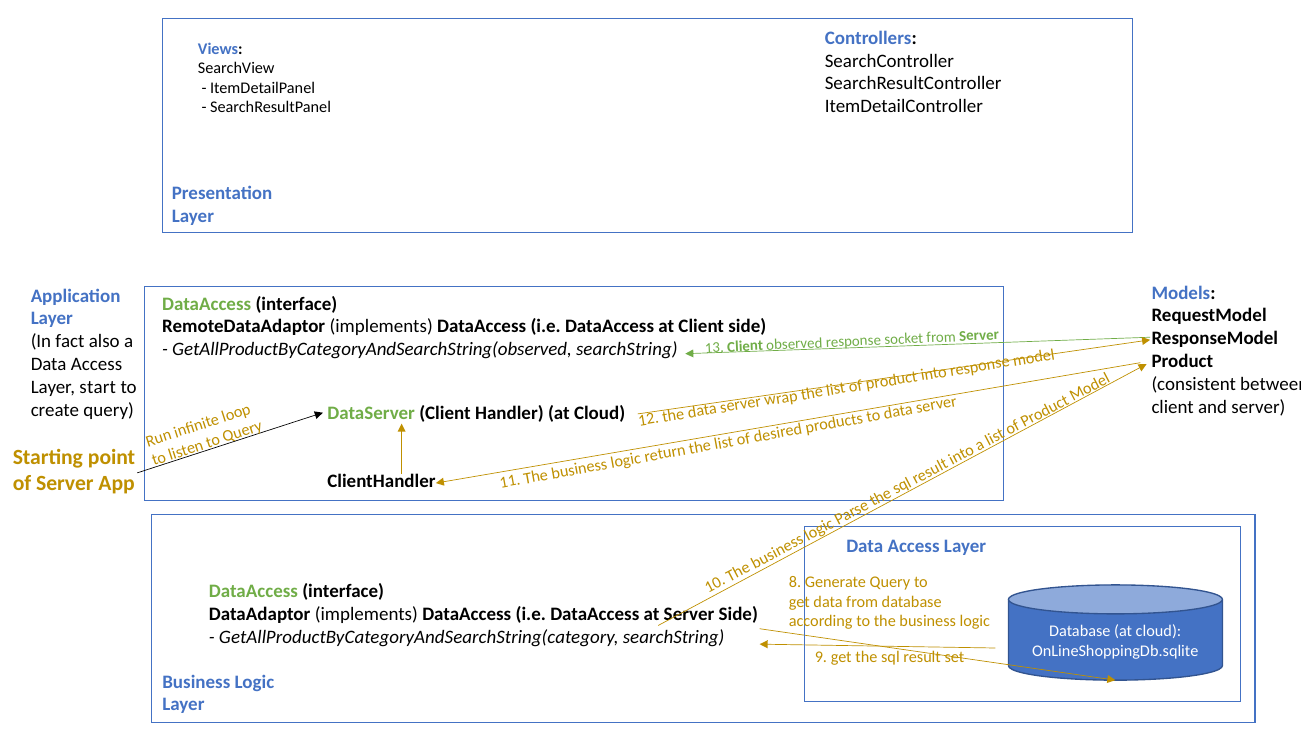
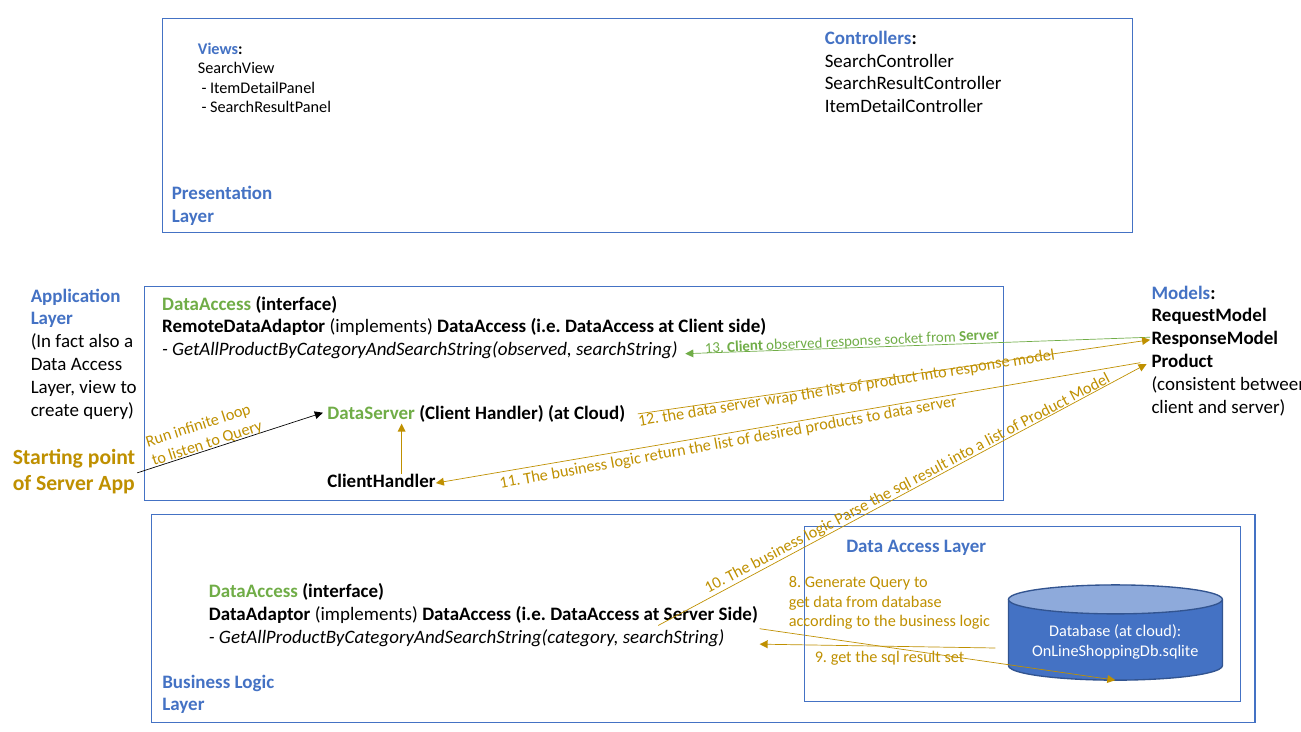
start: start -> view
